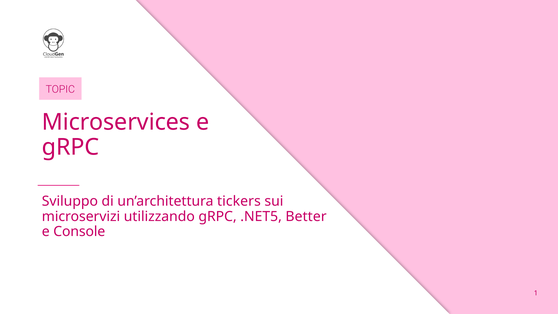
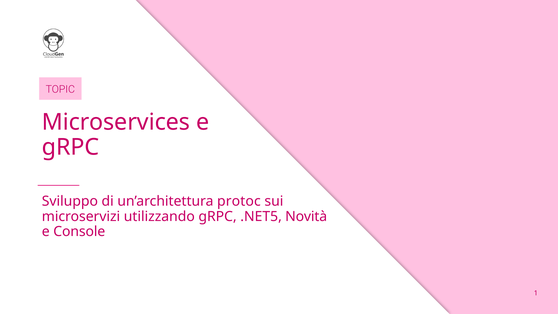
tickers: tickers -> protoc
Better: Better -> Novità
